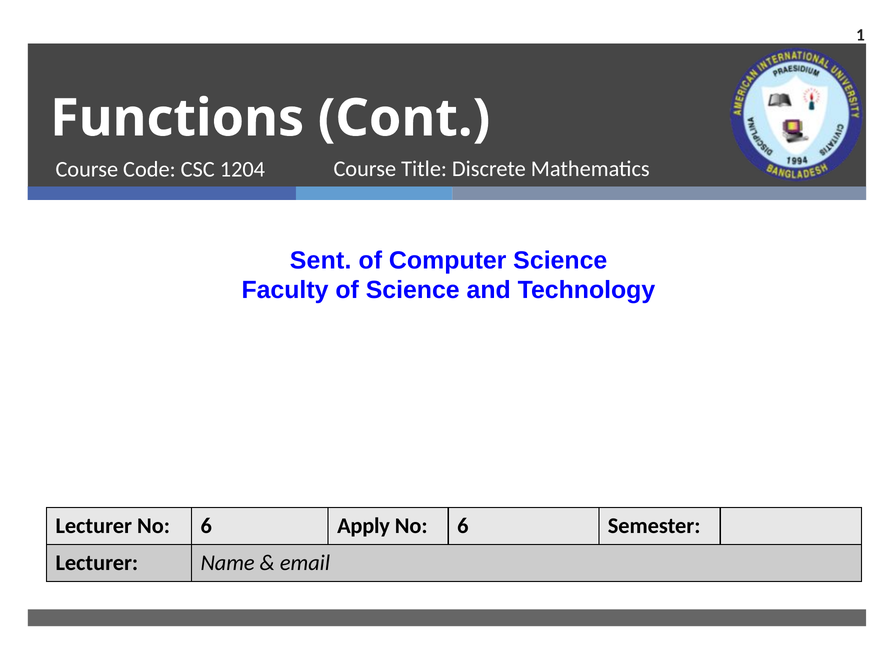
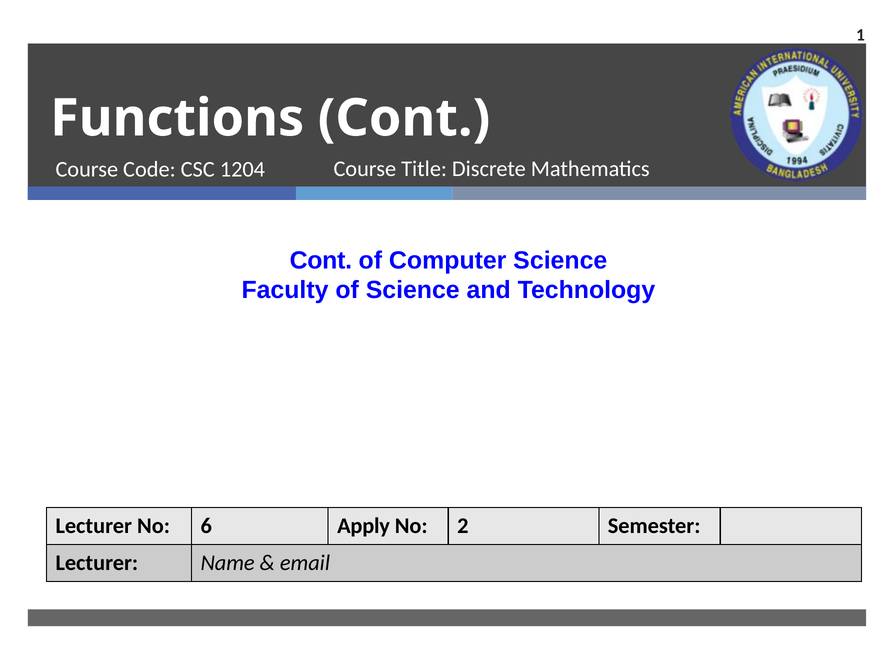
Sent at (321, 260): Sent -> Cont
6 at (463, 525): 6 -> 2
